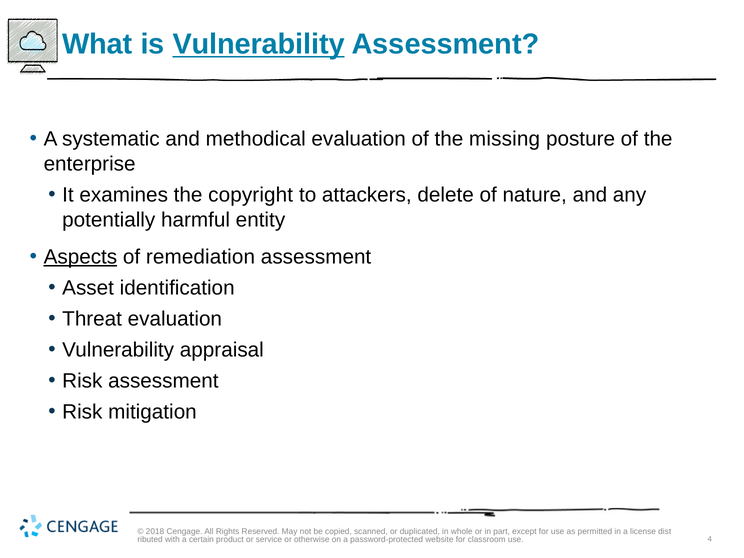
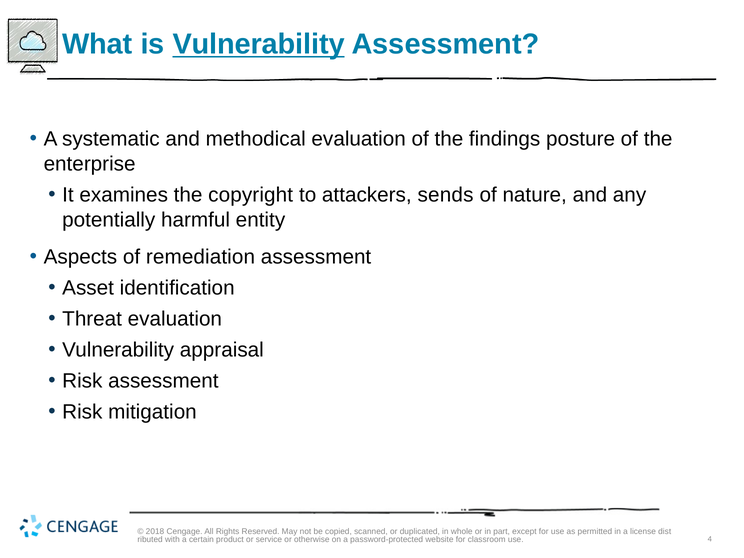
missing: missing -> findings
delete: delete -> sends
Aspects underline: present -> none
